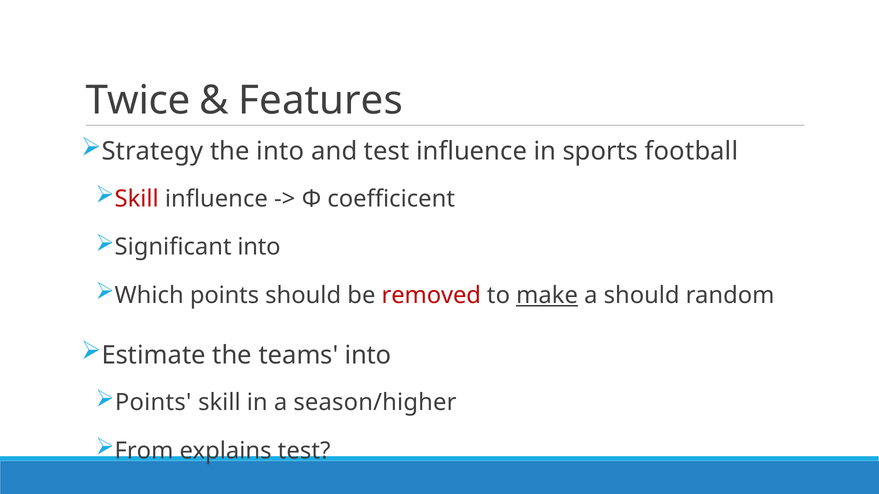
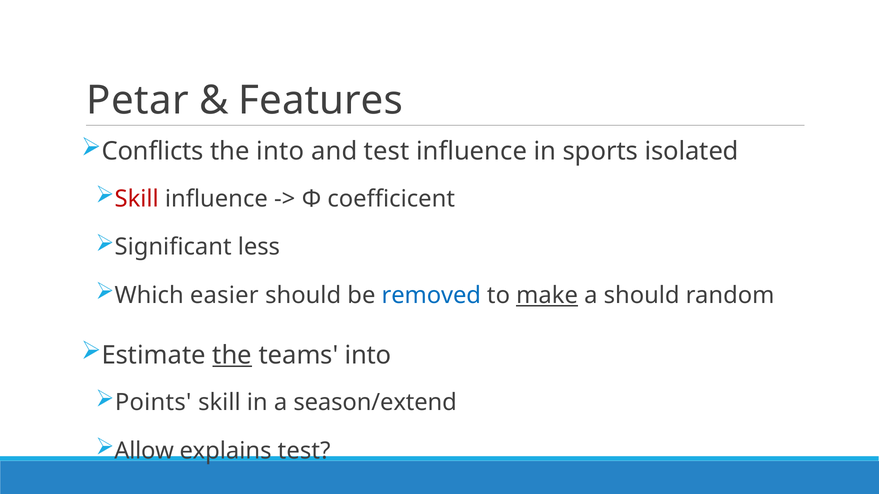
Twice: Twice -> Petar
Strategy: Strategy -> Conflicts
football: football -> isolated
Significant into: into -> less
Which points: points -> easier
removed colour: red -> blue
the at (232, 355) underline: none -> present
season/higher: season/higher -> season/extend
From: From -> Allow
